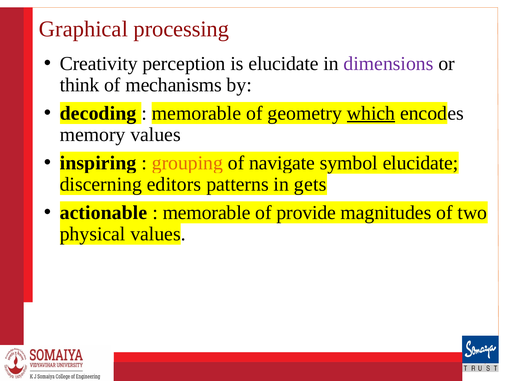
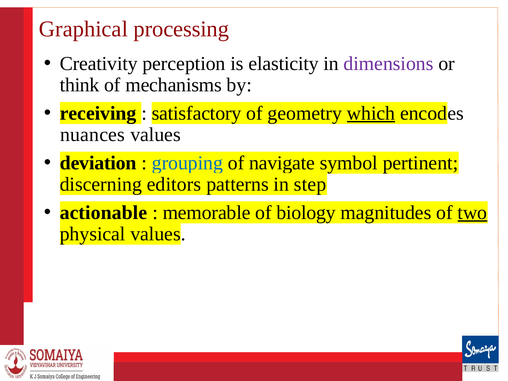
is elucidate: elucidate -> elasticity
decoding: decoding -> receiving
memorable at (196, 113): memorable -> satisfactory
memory: memory -> nuances
inspiring: inspiring -> deviation
grouping colour: orange -> blue
symbol elucidate: elucidate -> pertinent
gets: gets -> step
provide: provide -> biology
two underline: none -> present
